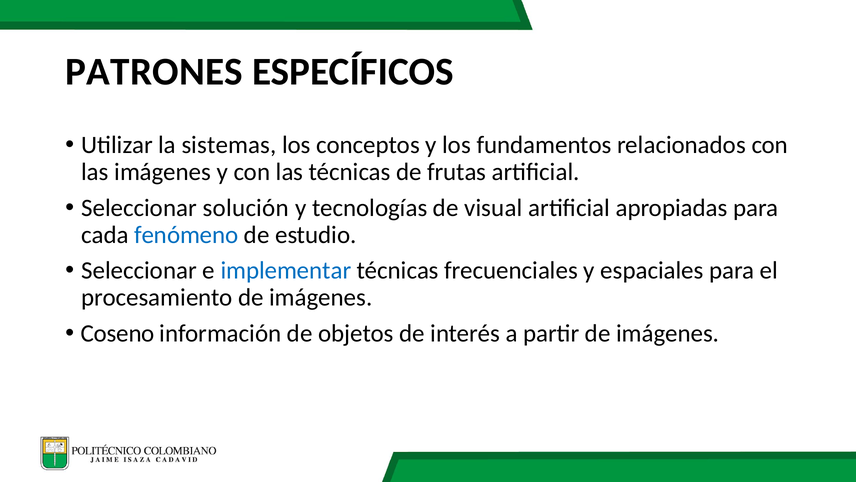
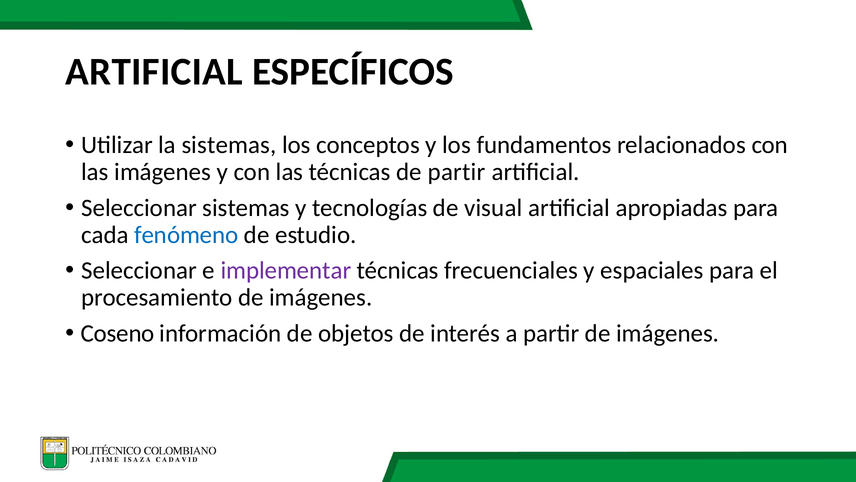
PATRONES at (154, 72): PATRONES -> ARTIFICIAL
de frutas: frutas -> partir
Seleccionar solución: solución -> sistemas
implementar colour: blue -> purple
